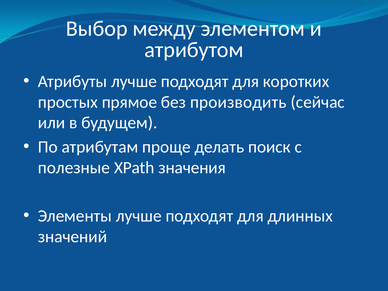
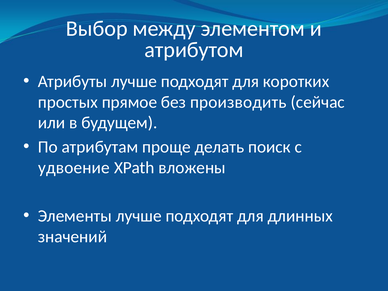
полезные: полезные -> удвоение
значения: значения -> вложены
